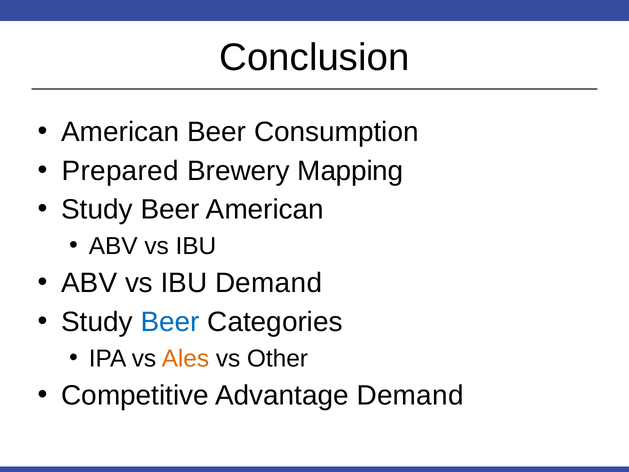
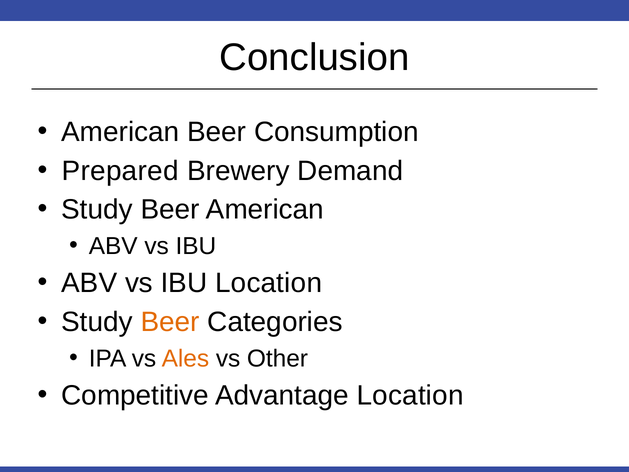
Mapping: Mapping -> Demand
IBU Demand: Demand -> Location
Beer at (170, 322) colour: blue -> orange
Advantage Demand: Demand -> Location
